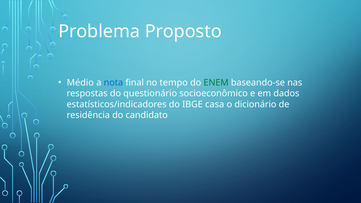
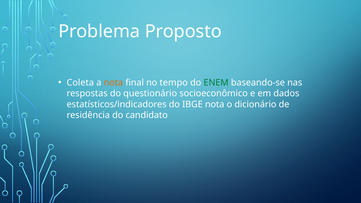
Médio: Médio -> Coleta
nota at (113, 83) colour: blue -> orange
IBGE casa: casa -> nota
